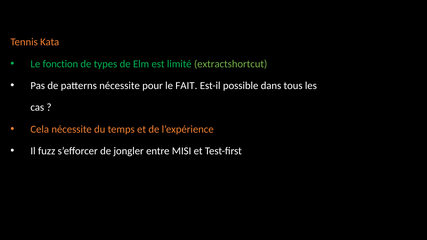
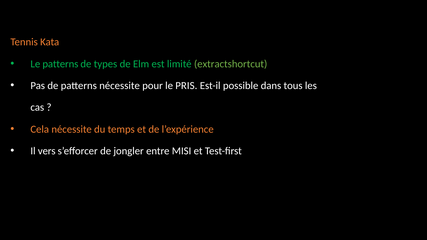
Le fonction: fonction -> patterns
FAIT: FAIT -> PRIS
fuzz: fuzz -> vers
